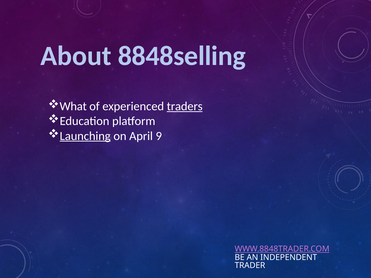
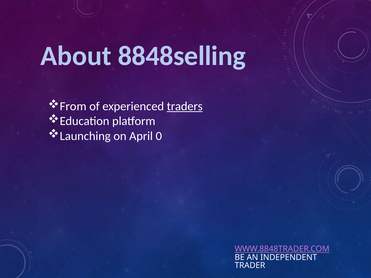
What: What -> From
Launching underline: present -> none
9: 9 -> 0
